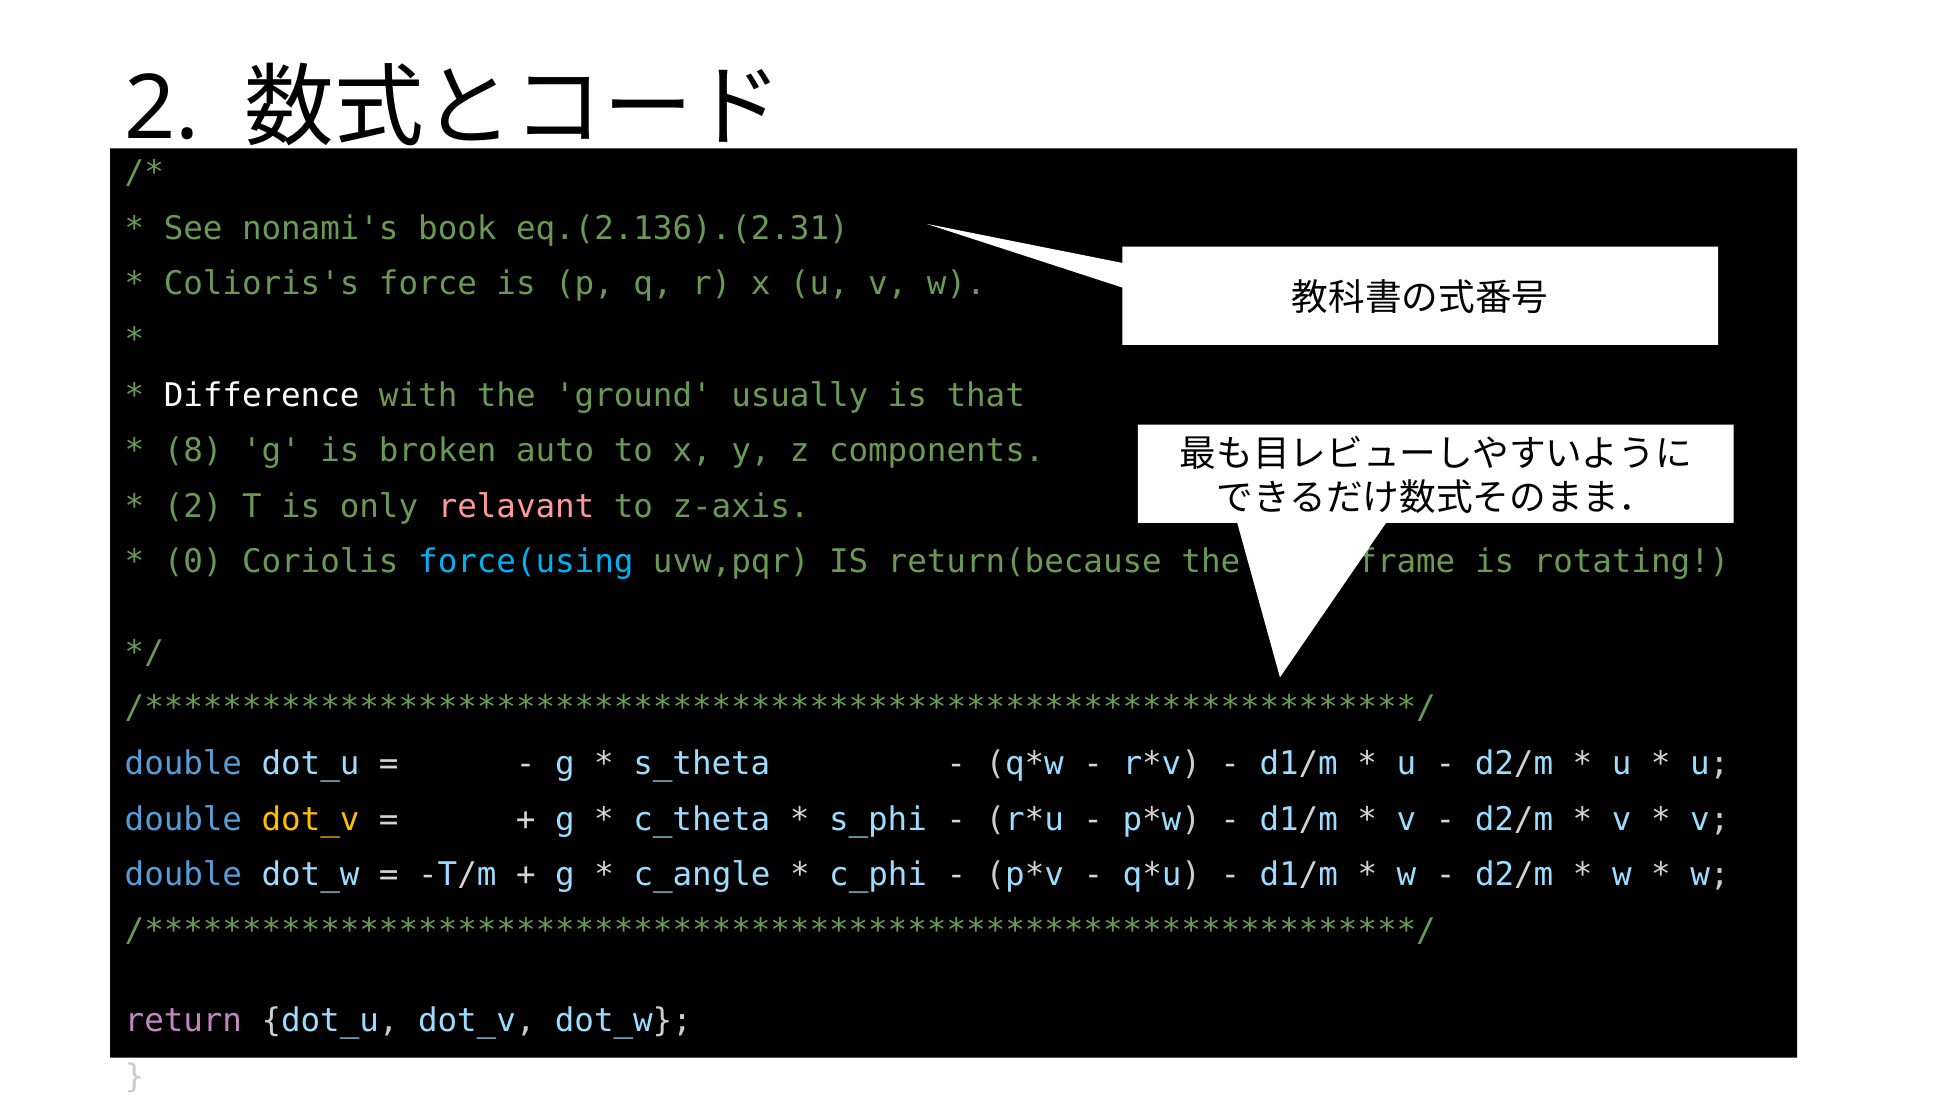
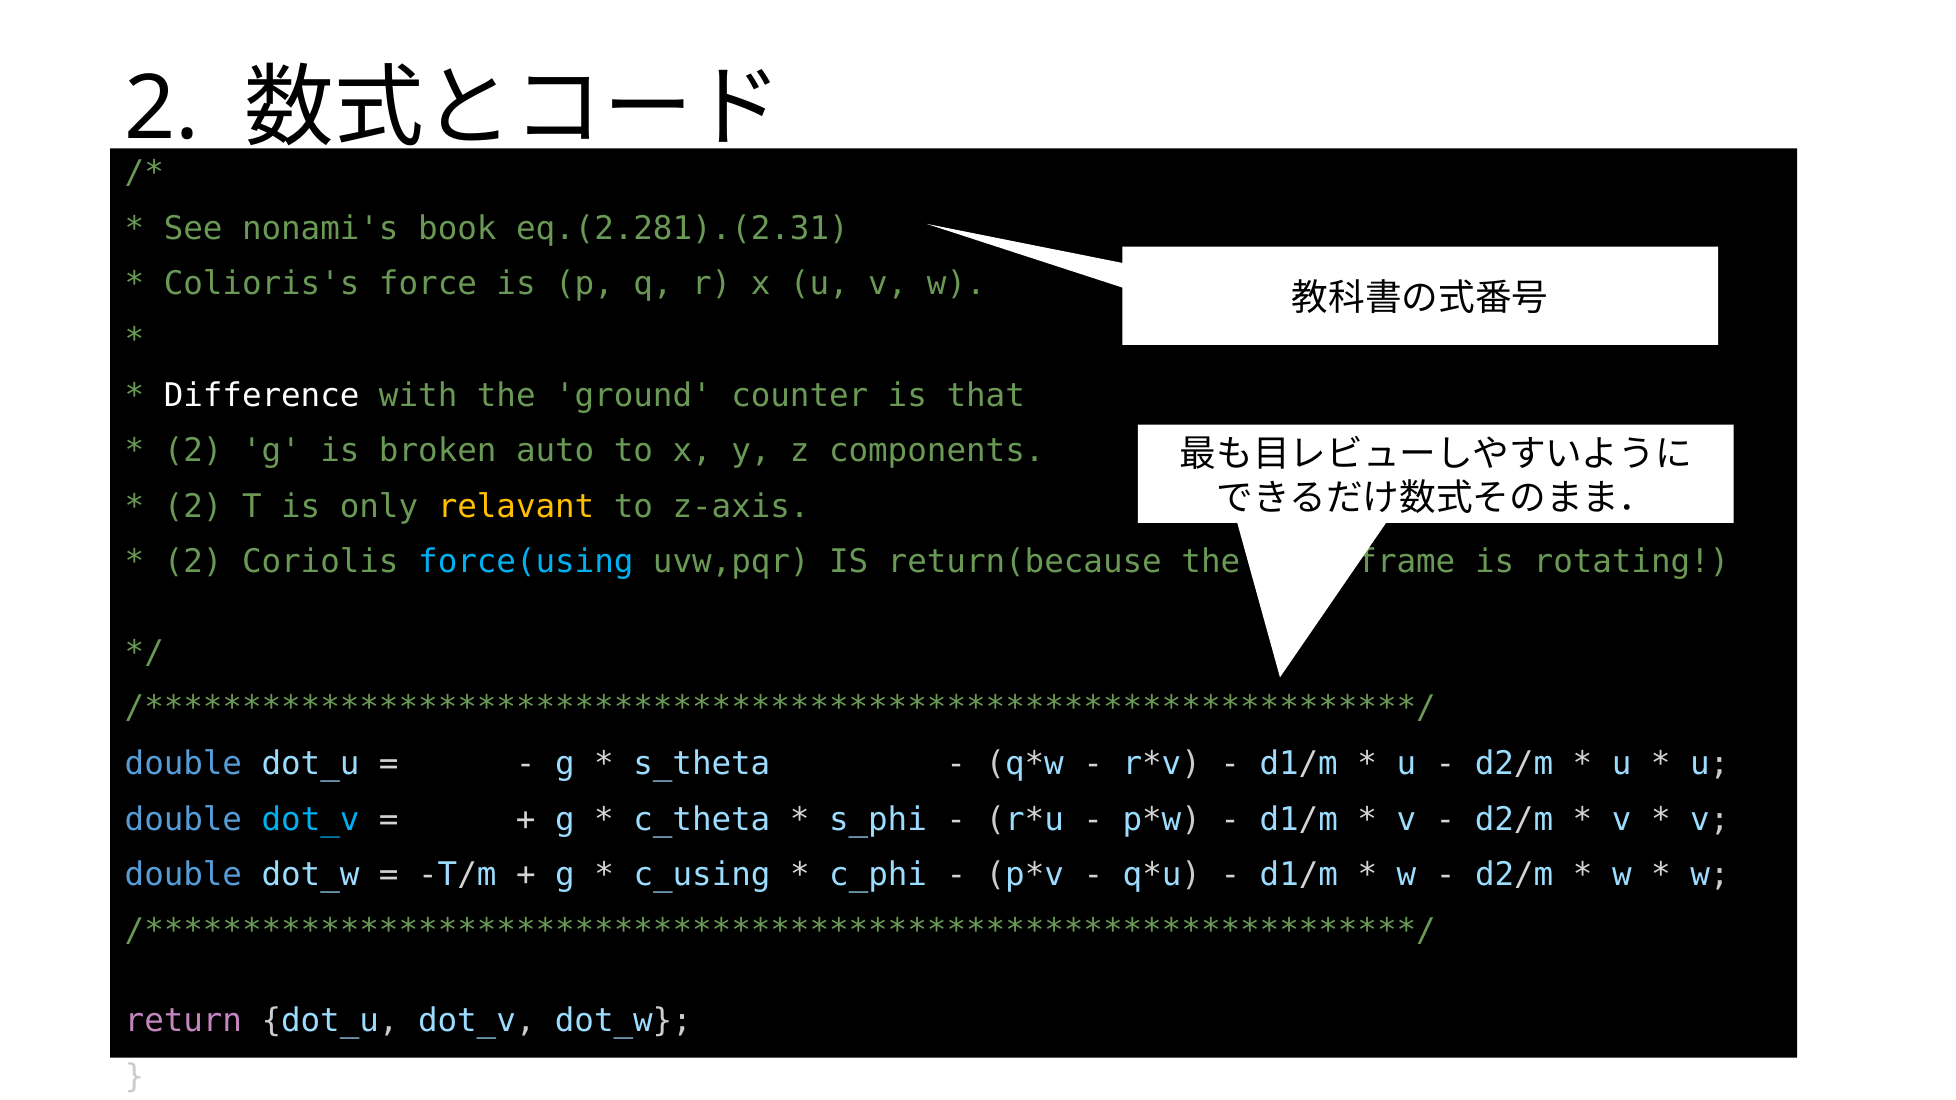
eq.(2.136).(2.31: eq.(2.136).(2.31 -> eq.(2.281).(2.31
usually: usually -> counter
8 at (193, 451): 8 -> 2
relavant colour: pink -> yellow
0 at (193, 562): 0 -> 2
dot_v at (311, 819) colour: yellow -> light blue
c_angle: c_angle -> c_using
